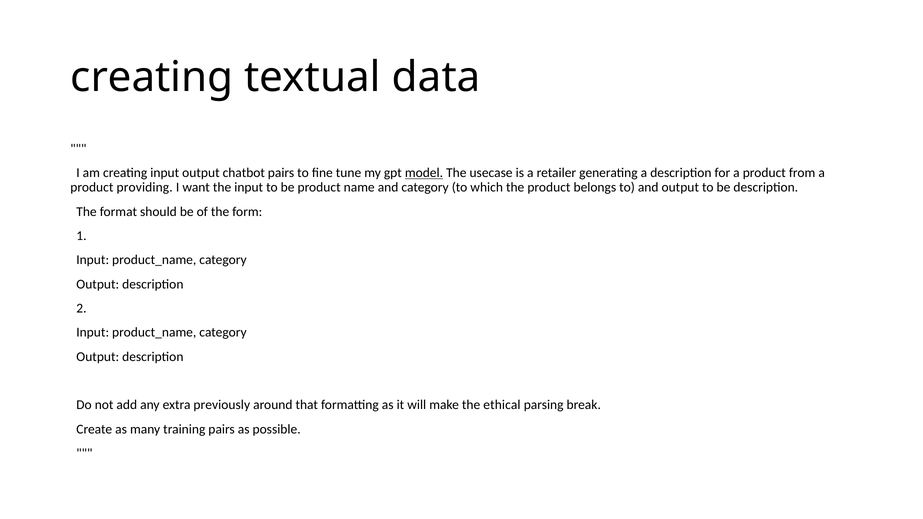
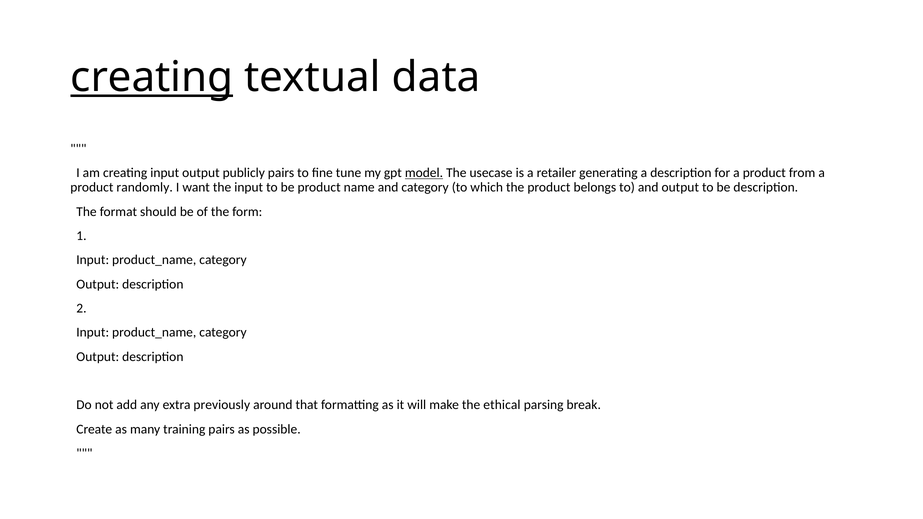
creating at (152, 78) underline: none -> present
chatbot: chatbot -> publicly
providing: providing -> randomly
